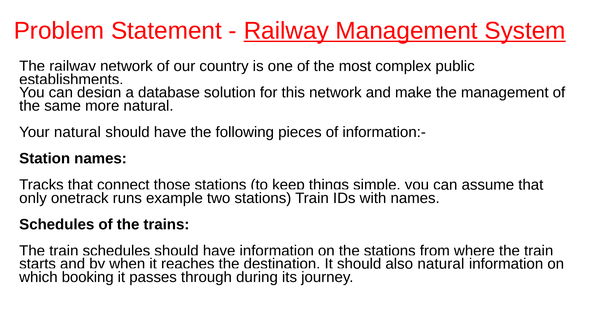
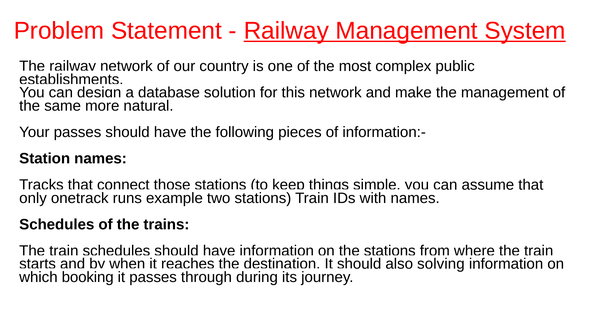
Your natural: natural -> passes
also natural: natural -> solving
